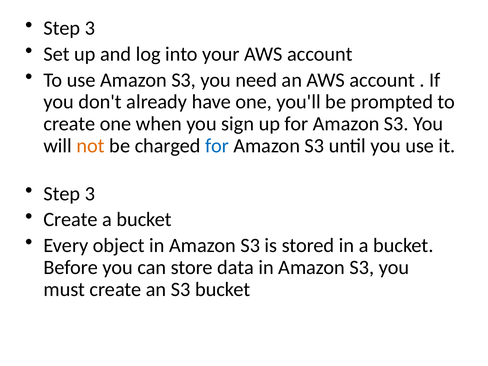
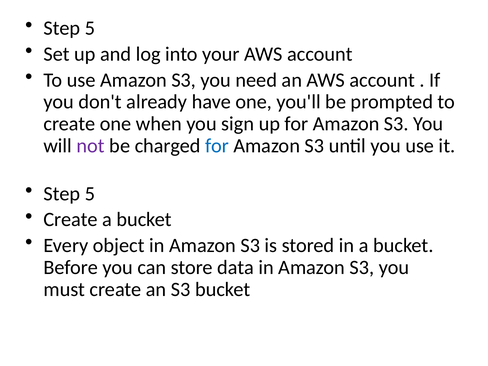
3 at (90, 28): 3 -> 5
not colour: orange -> purple
3 at (90, 194): 3 -> 5
